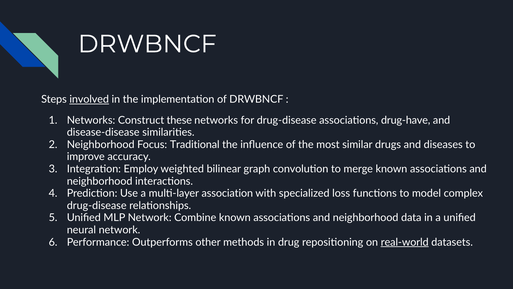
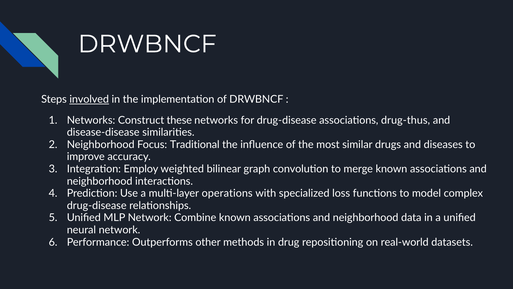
drug-have: drug-have -> drug-thus
association: association -> operations
real-world underline: present -> none
